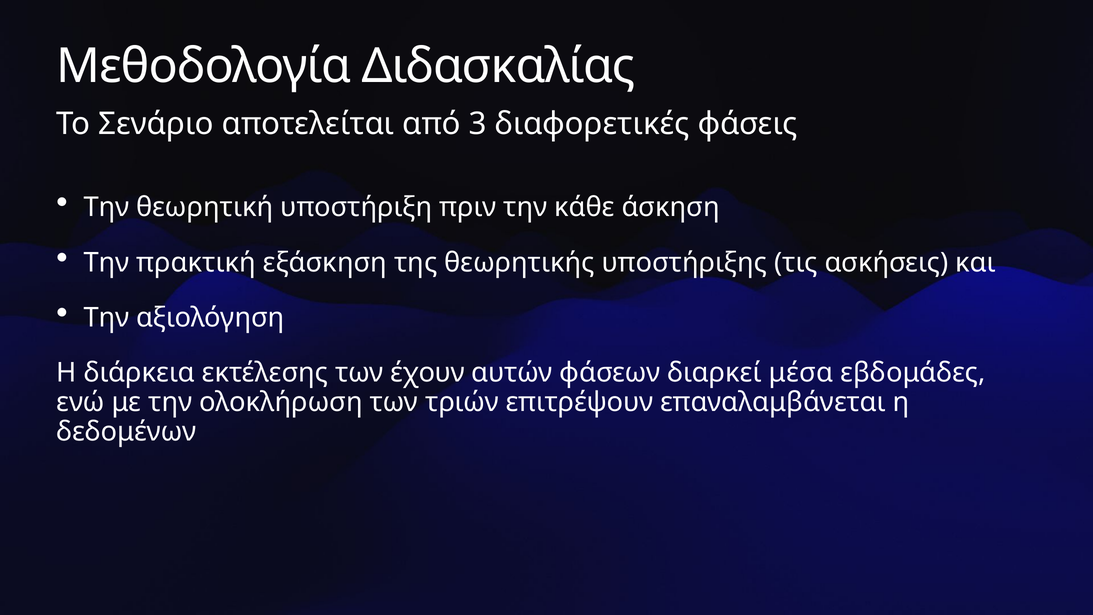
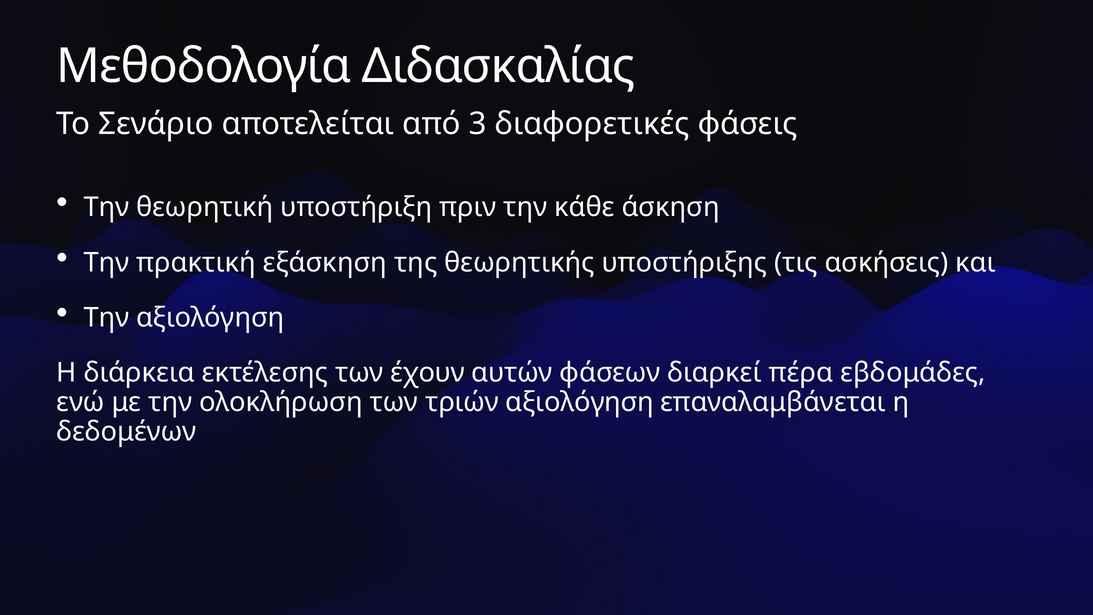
μέσα: μέσα -> πέρα
τριών επιτρέψουν: επιτρέψουν -> αξιολόγηση
